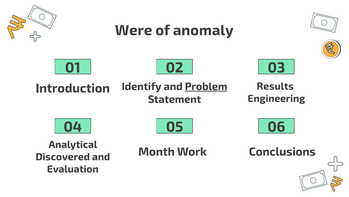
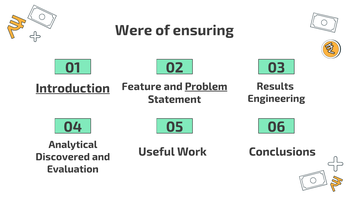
anomaly: anomaly -> ensuring
Identify: Identify -> Feature
Introduction underline: none -> present
Month: Month -> Useful
